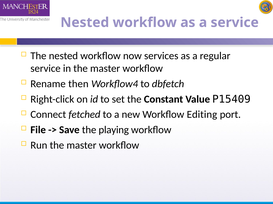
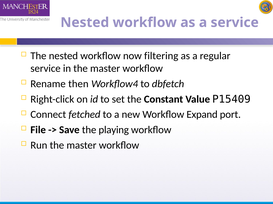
services: services -> filtering
Editing: Editing -> Expand
